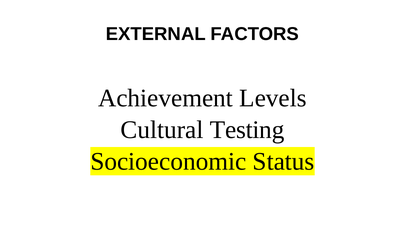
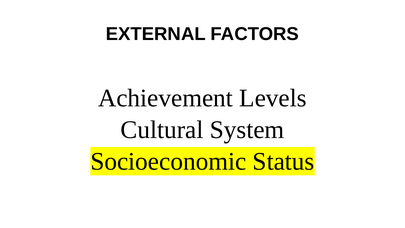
Testing: Testing -> System
